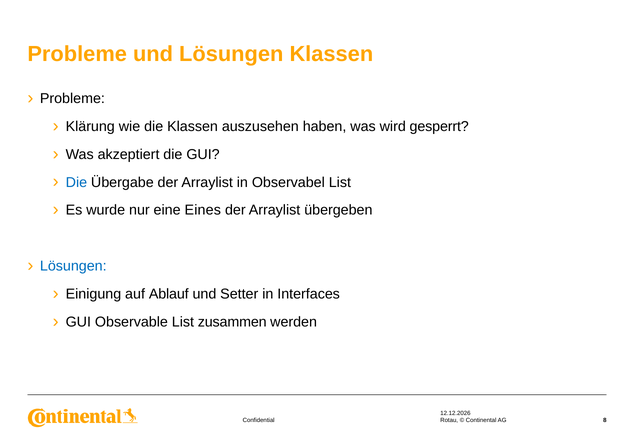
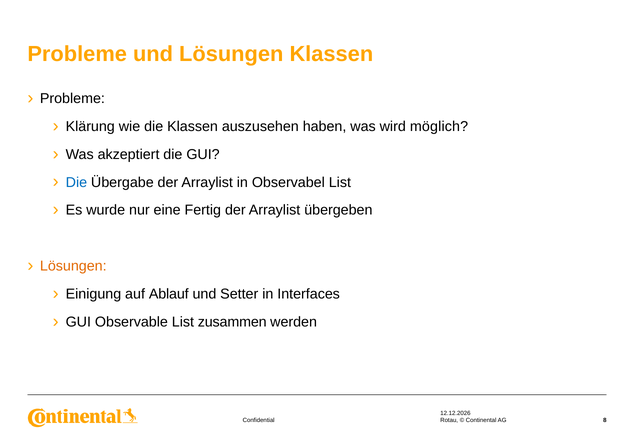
gesperrt: gesperrt -> möglich
Eines: Eines -> Fertig
Lösungen at (73, 266) colour: blue -> orange
